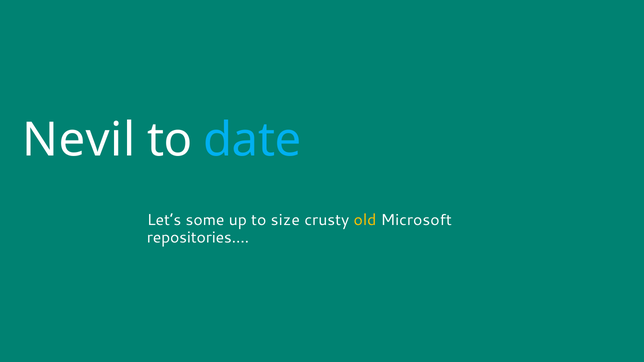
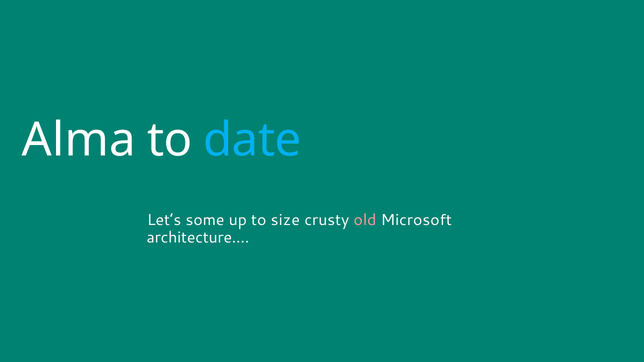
Nevil: Nevil -> Alma
old colour: yellow -> pink
repositories…: repositories… -> architecture…
